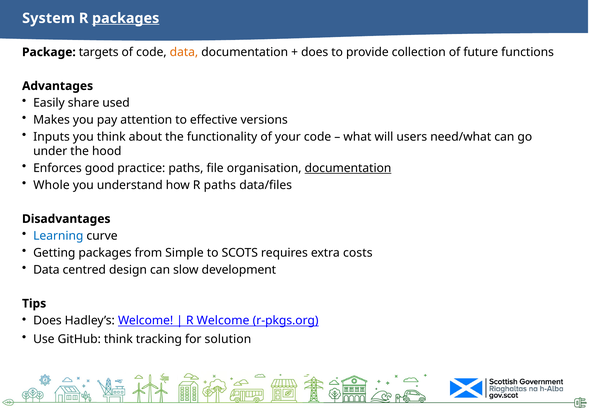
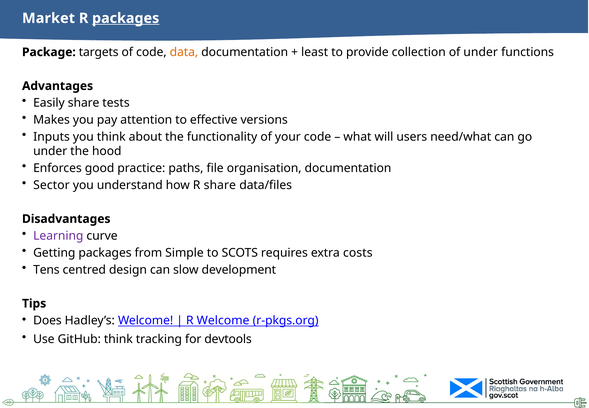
System: System -> Market
does at (315, 52): does -> least
of future: future -> under
used: used -> tests
documentation at (348, 168) underline: present -> none
Whole: Whole -> Sector
R paths: paths -> share
Learning colour: blue -> purple
Data at (46, 270): Data -> Tens
solution: solution -> devtools
